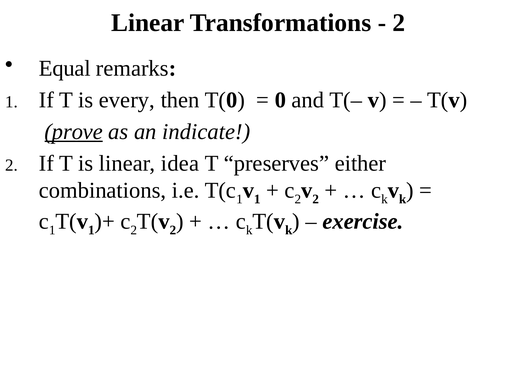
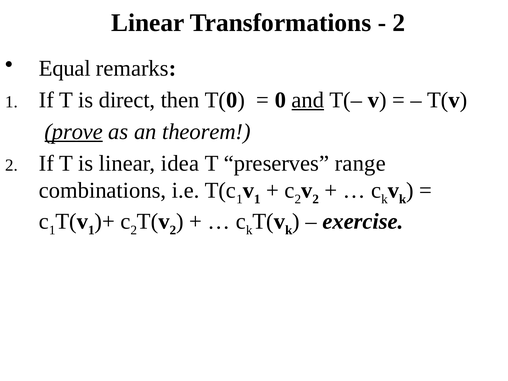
every: every -> direct
and underline: none -> present
indicate: indicate -> theorem
either: either -> range
